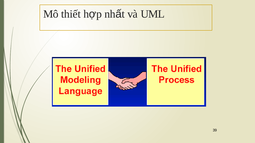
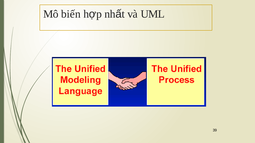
thiết: thiết -> biến
